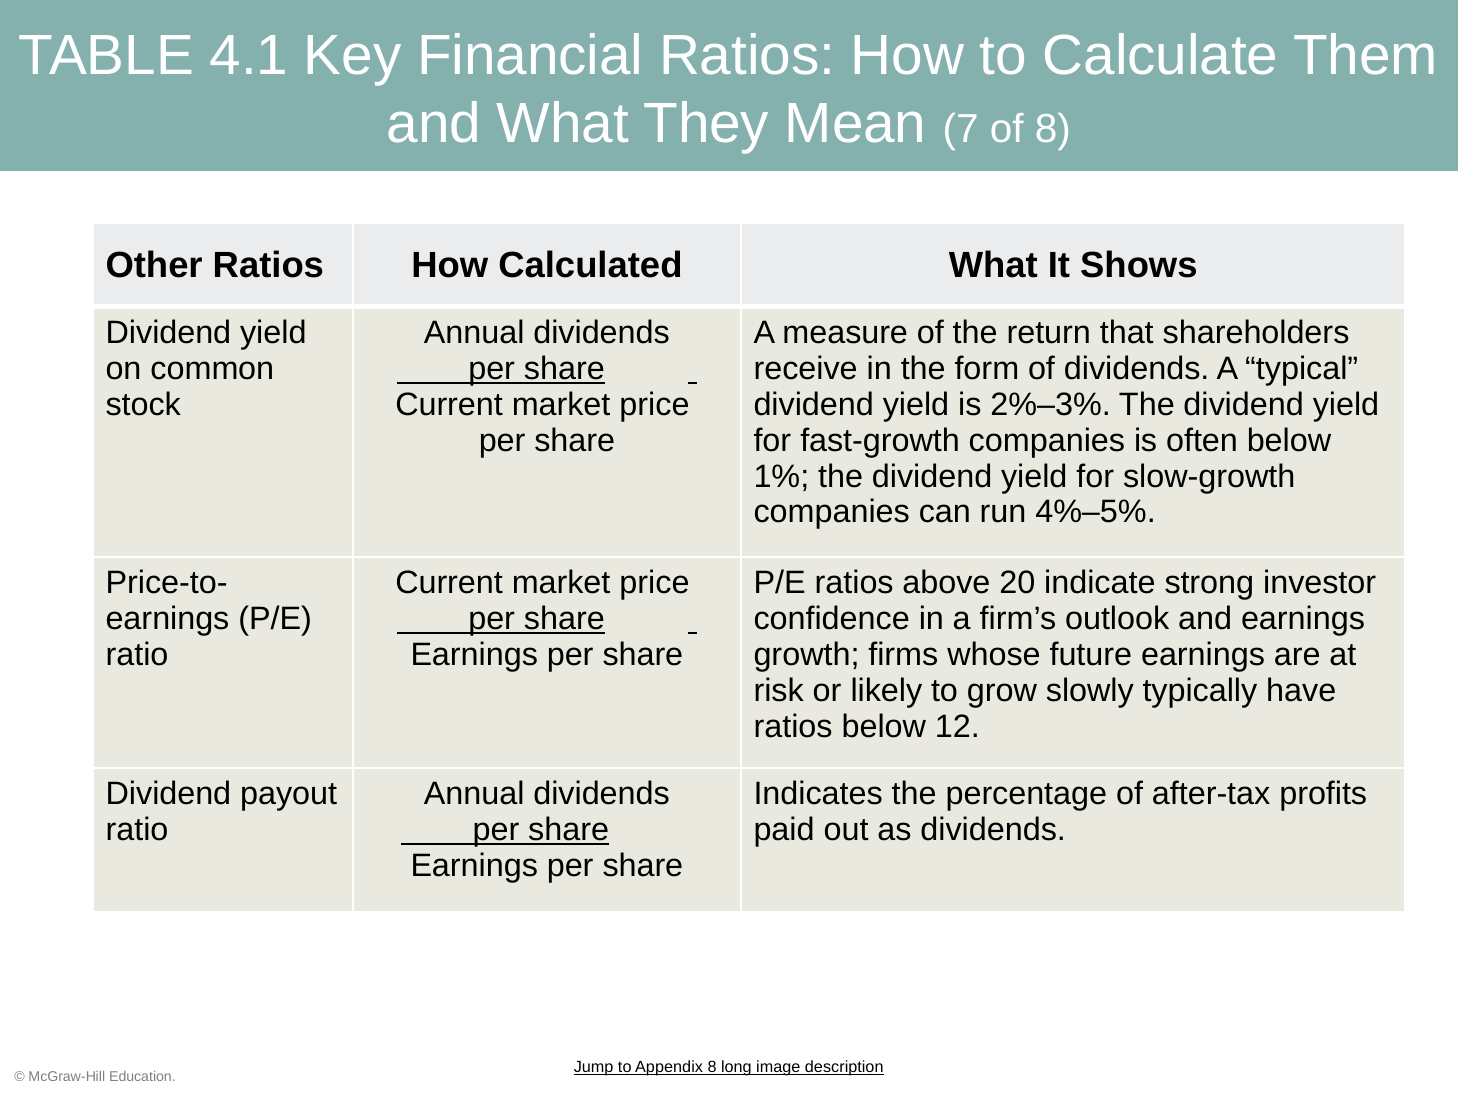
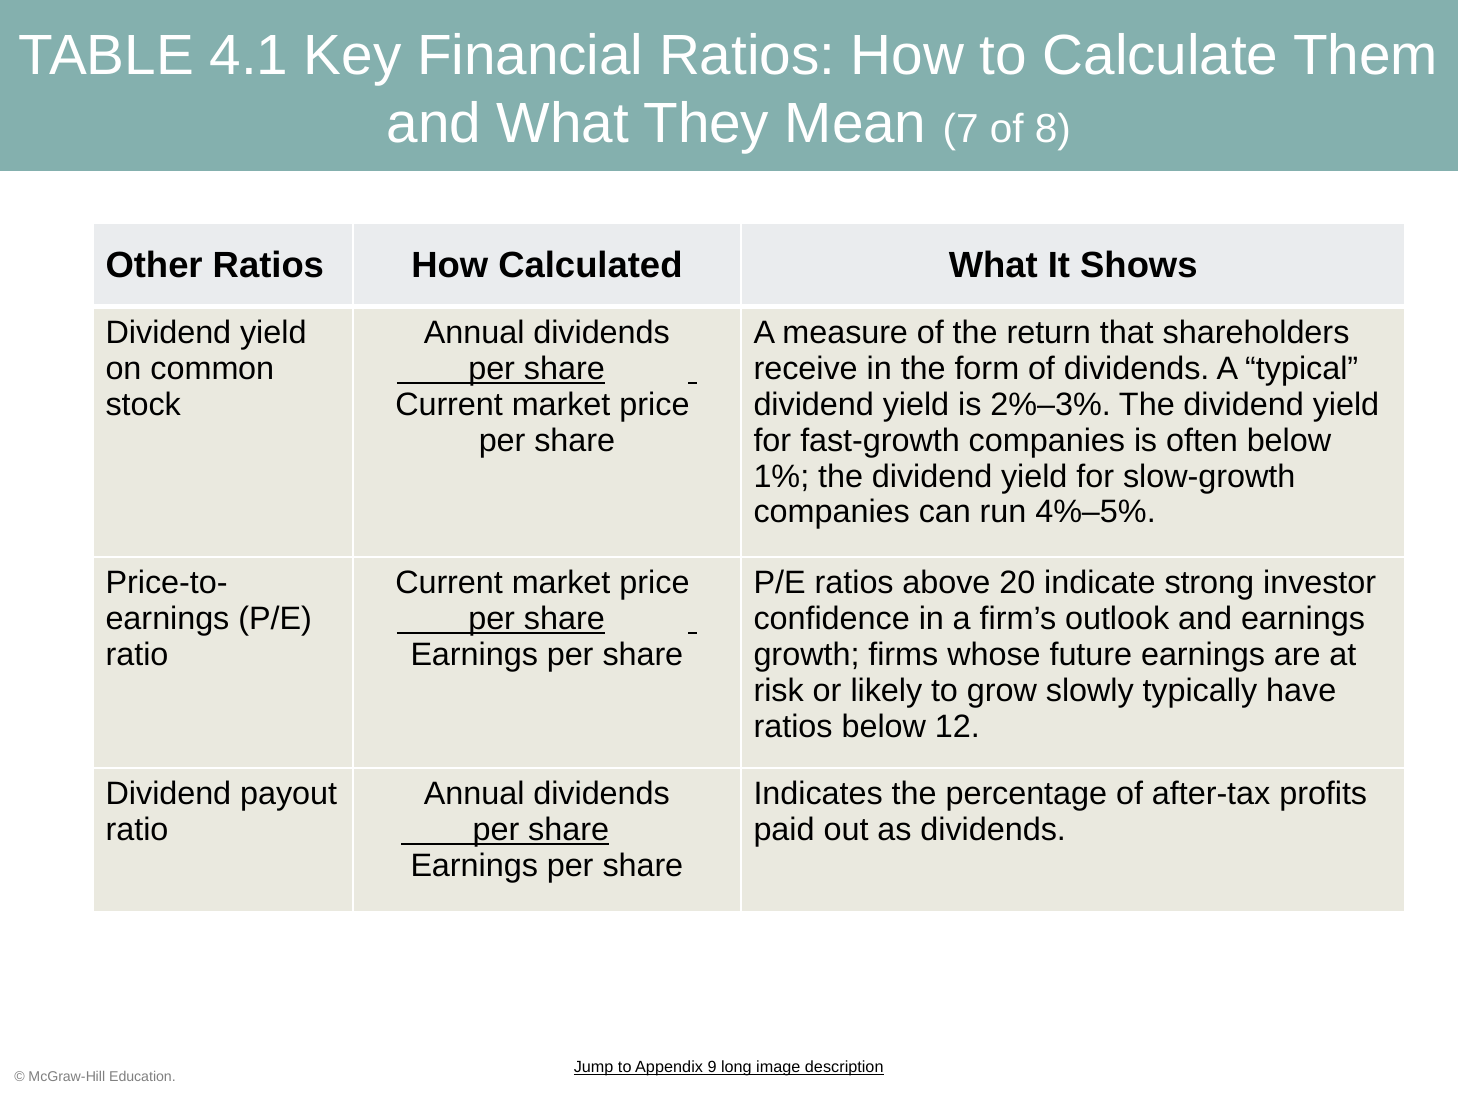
Appendix 8: 8 -> 9
